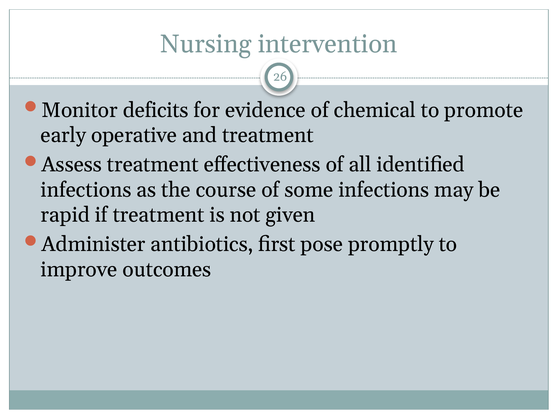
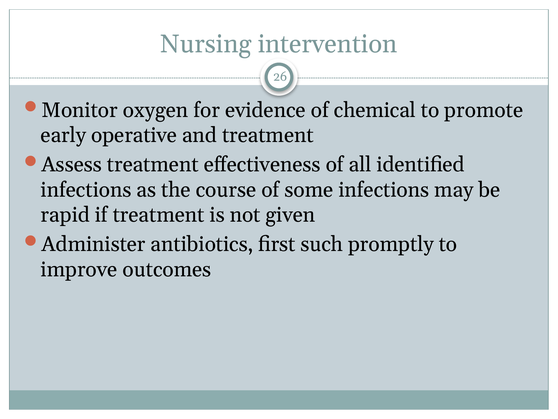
deficits: deficits -> oxygen
pose: pose -> such
